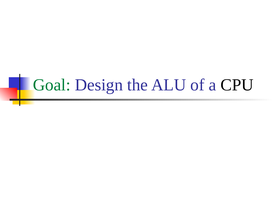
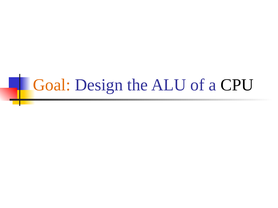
Goal colour: green -> orange
